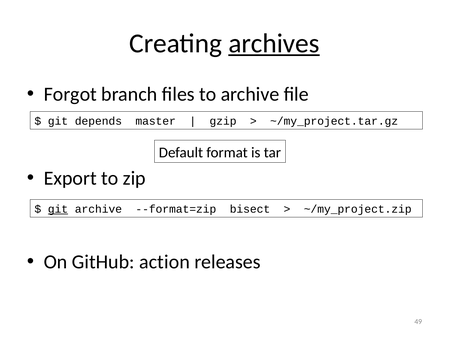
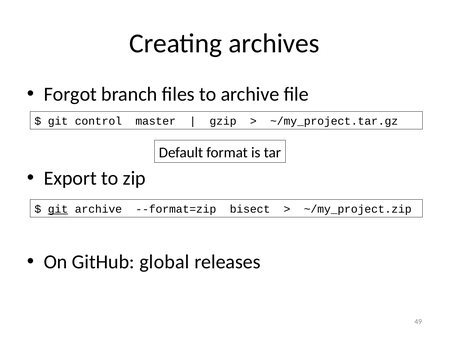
archives underline: present -> none
depends: depends -> control
action: action -> global
